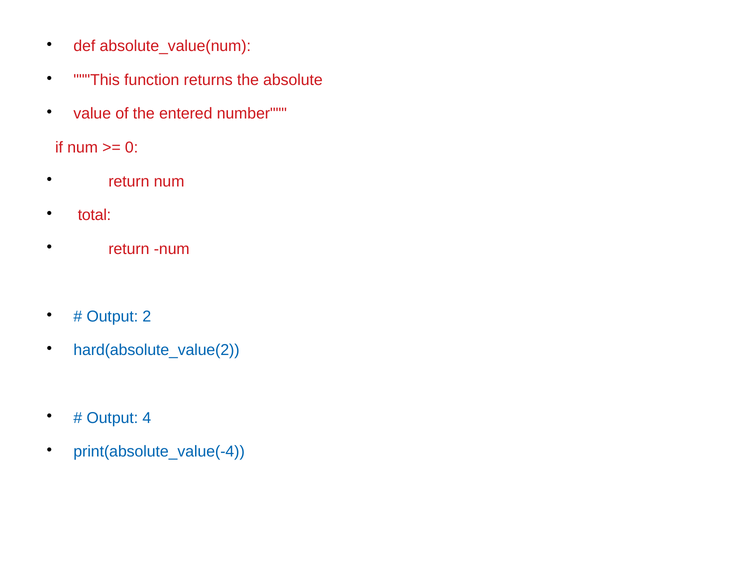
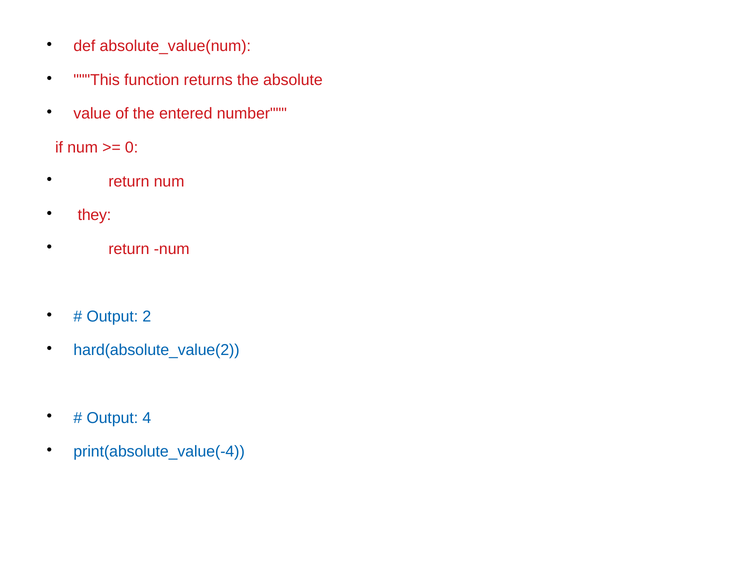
total: total -> they
